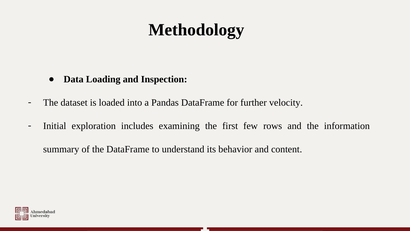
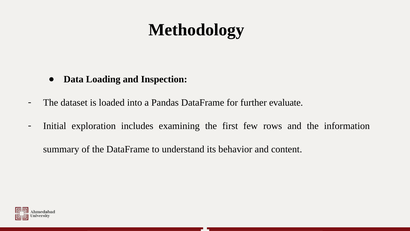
velocity: velocity -> evaluate
